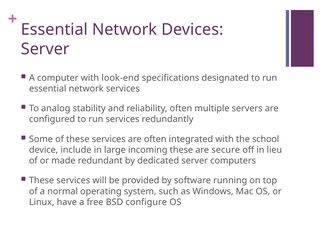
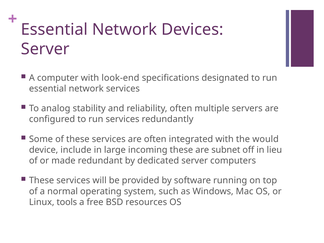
school: school -> would
secure: secure -> subnet
have: have -> tools
configure: configure -> resources
